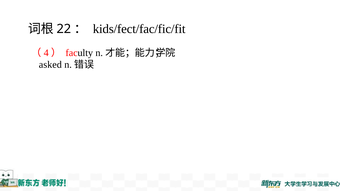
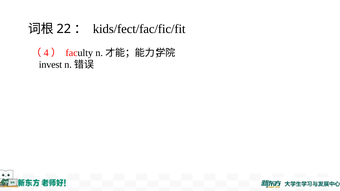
asked: asked -> invest
